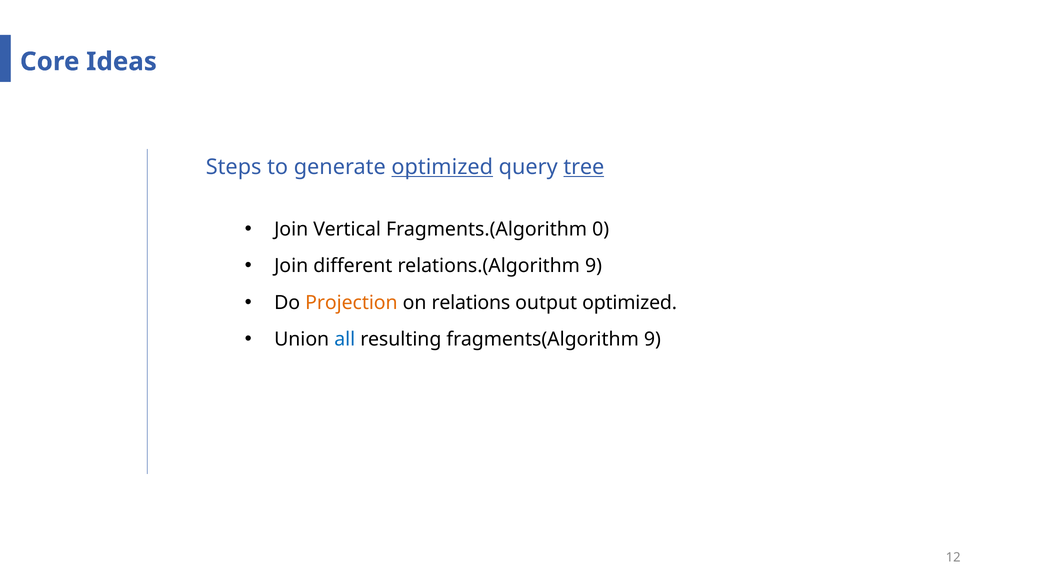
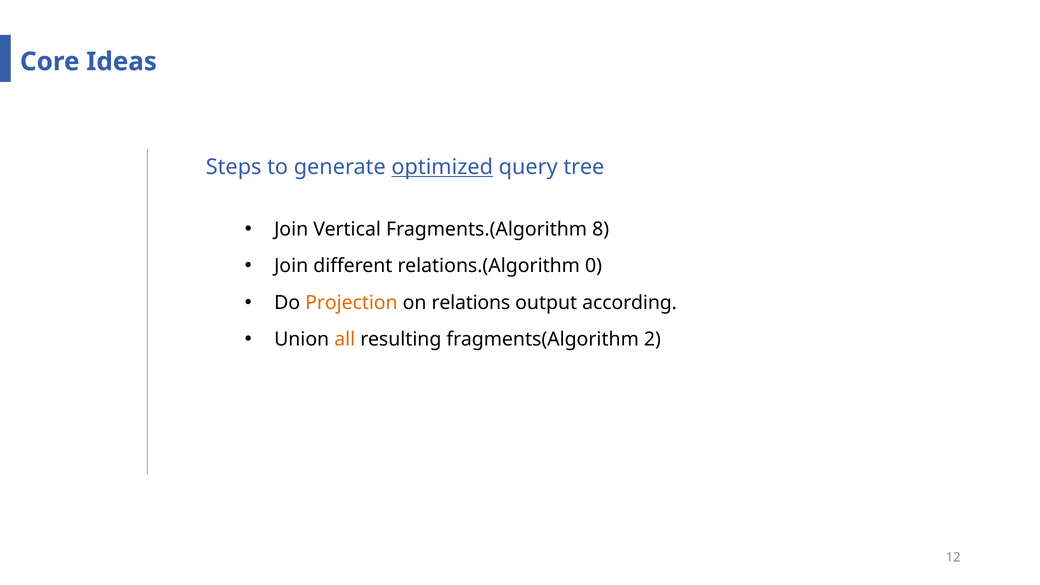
tree underline: present -> none
0: 0 -> 8
relations.(Algorithm 9: 9 -> 0
output optimized: optimized -> according
all colour: blue -> orange
fragments(Algorithm 9: 9 -> 2
